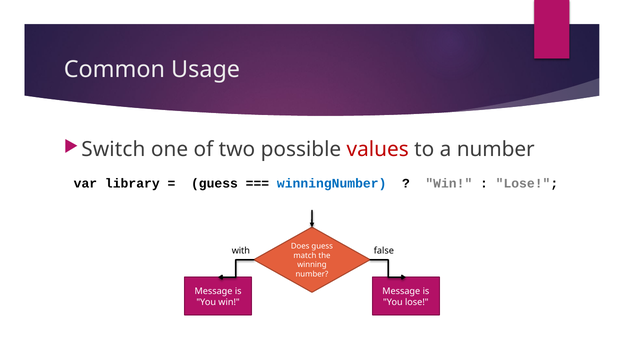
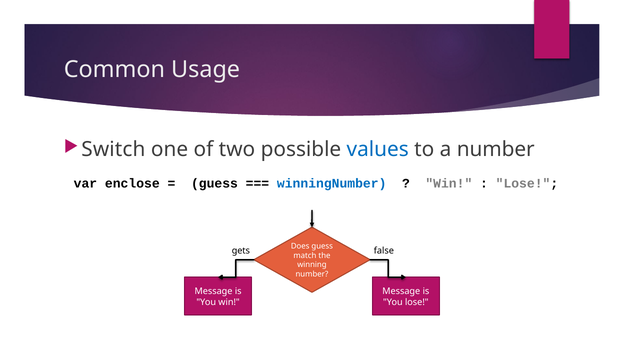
values colour: red -> blue
library: library -> enclose
with: with -> gets
